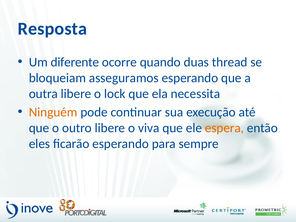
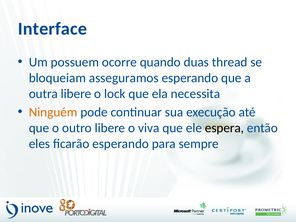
Resposta: Resposta -> Interface
diferente: diferente -> possuem
espera colour: orange -> black
